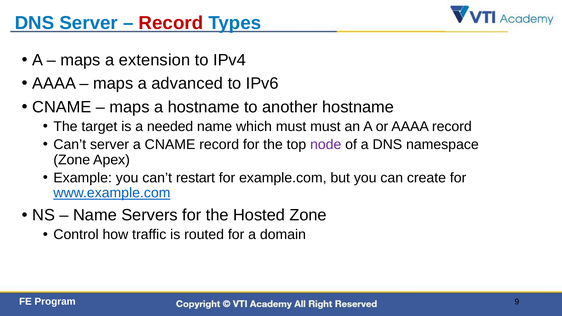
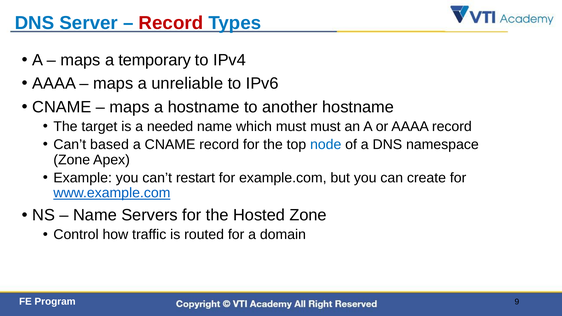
extension: extension -> temporary
advanced: advanced -> unreliable
Can’t server: server -> based
node colour: purple -> blue
